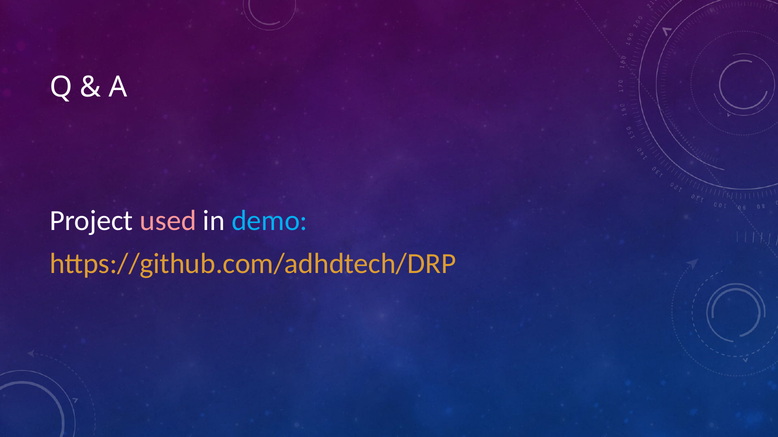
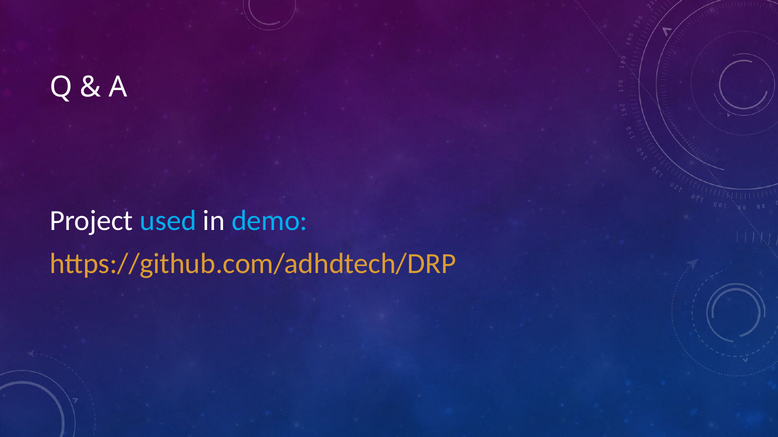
used colour: pink -> light blue
